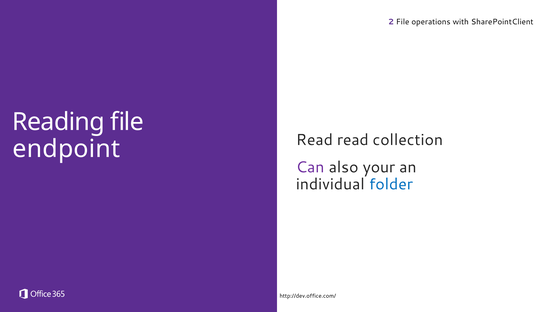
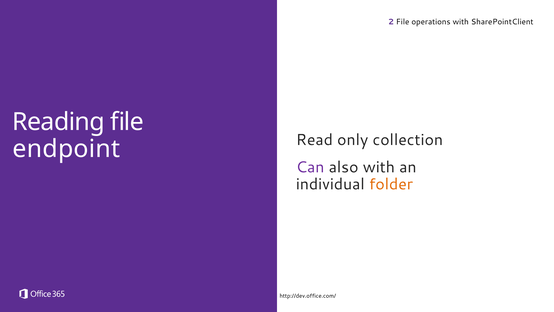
Read read: read -> only
also your: your -> with
folder colour: blue -> orange
